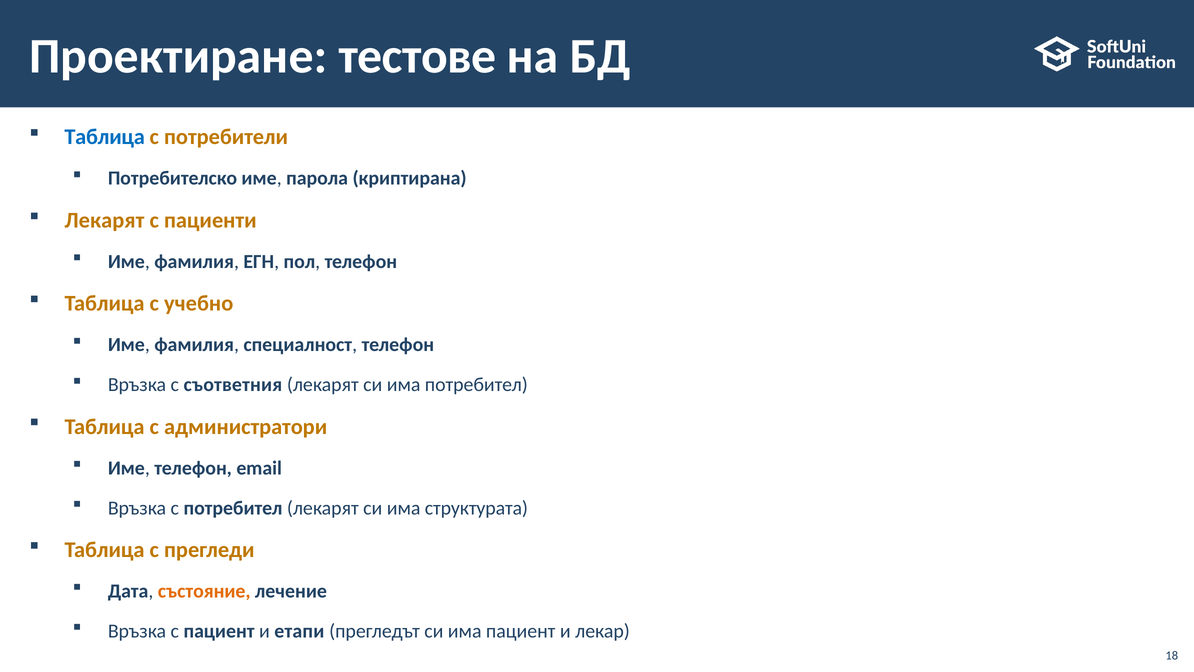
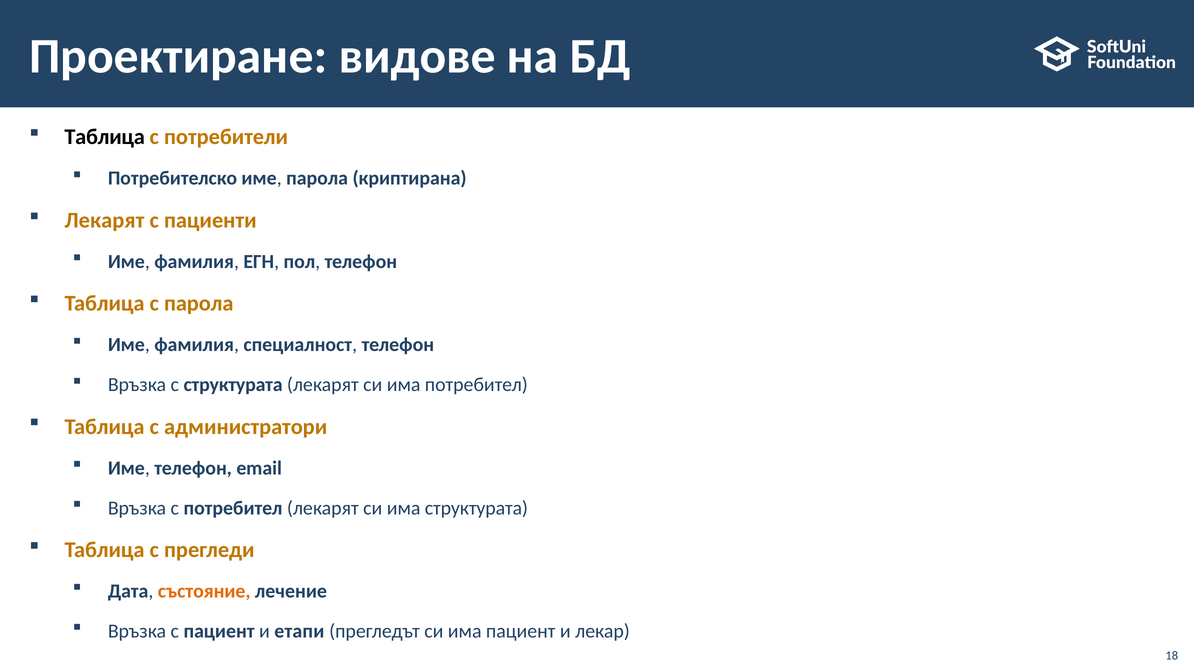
тестове: тестове -> видове
Таблица at (105, 137) colour: blue -> black
с учебно: учебно -> парола
с съответния: съответния -> структурата
